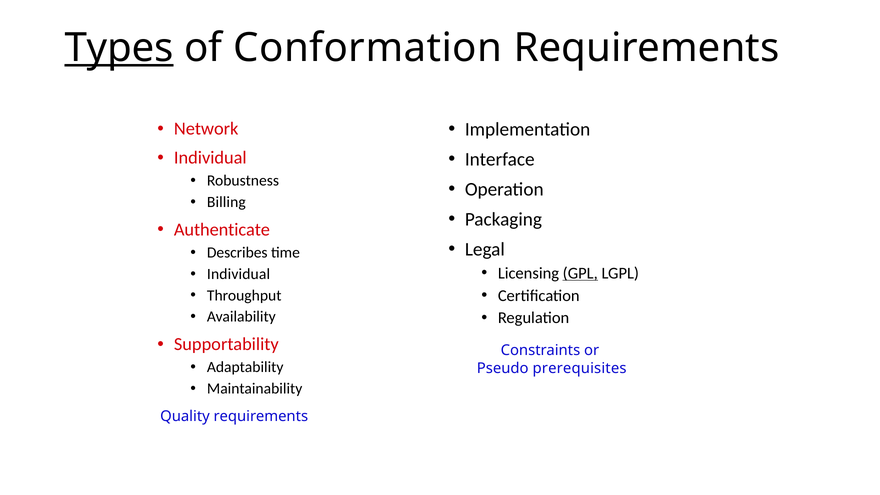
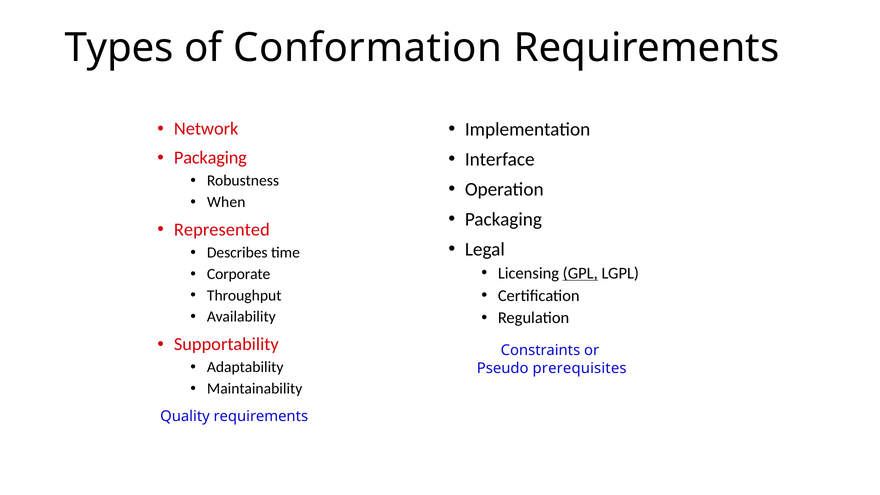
Types underline: present -> none
Individual at (210, 158): Individual -> Packaging
Billing: Billing -> When
Authenticate: Authenticate -> Represented
Individual at (239, 274): Individual -> Corporate
